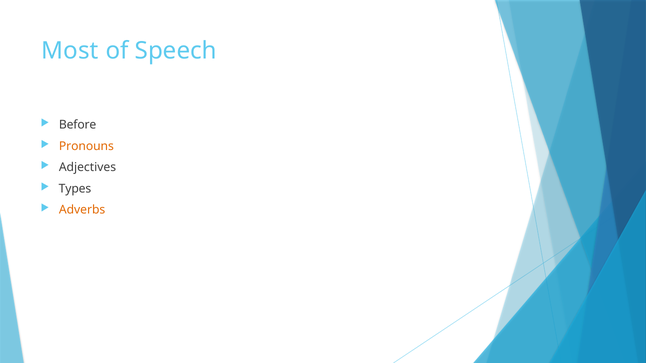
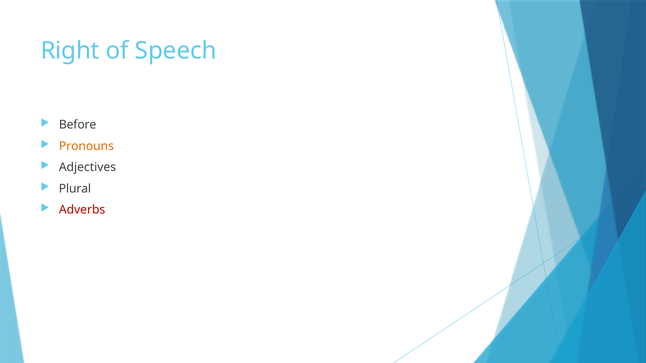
Most: Most -> Right
Types: Types -> Plural
Adverbs colour: orange -> red
